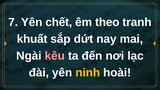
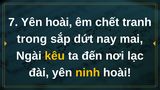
Yên chết: chết -> hoài
theo: theo -> chết
khuất: khuất -> trong
kêu colour: pink -> yellow
